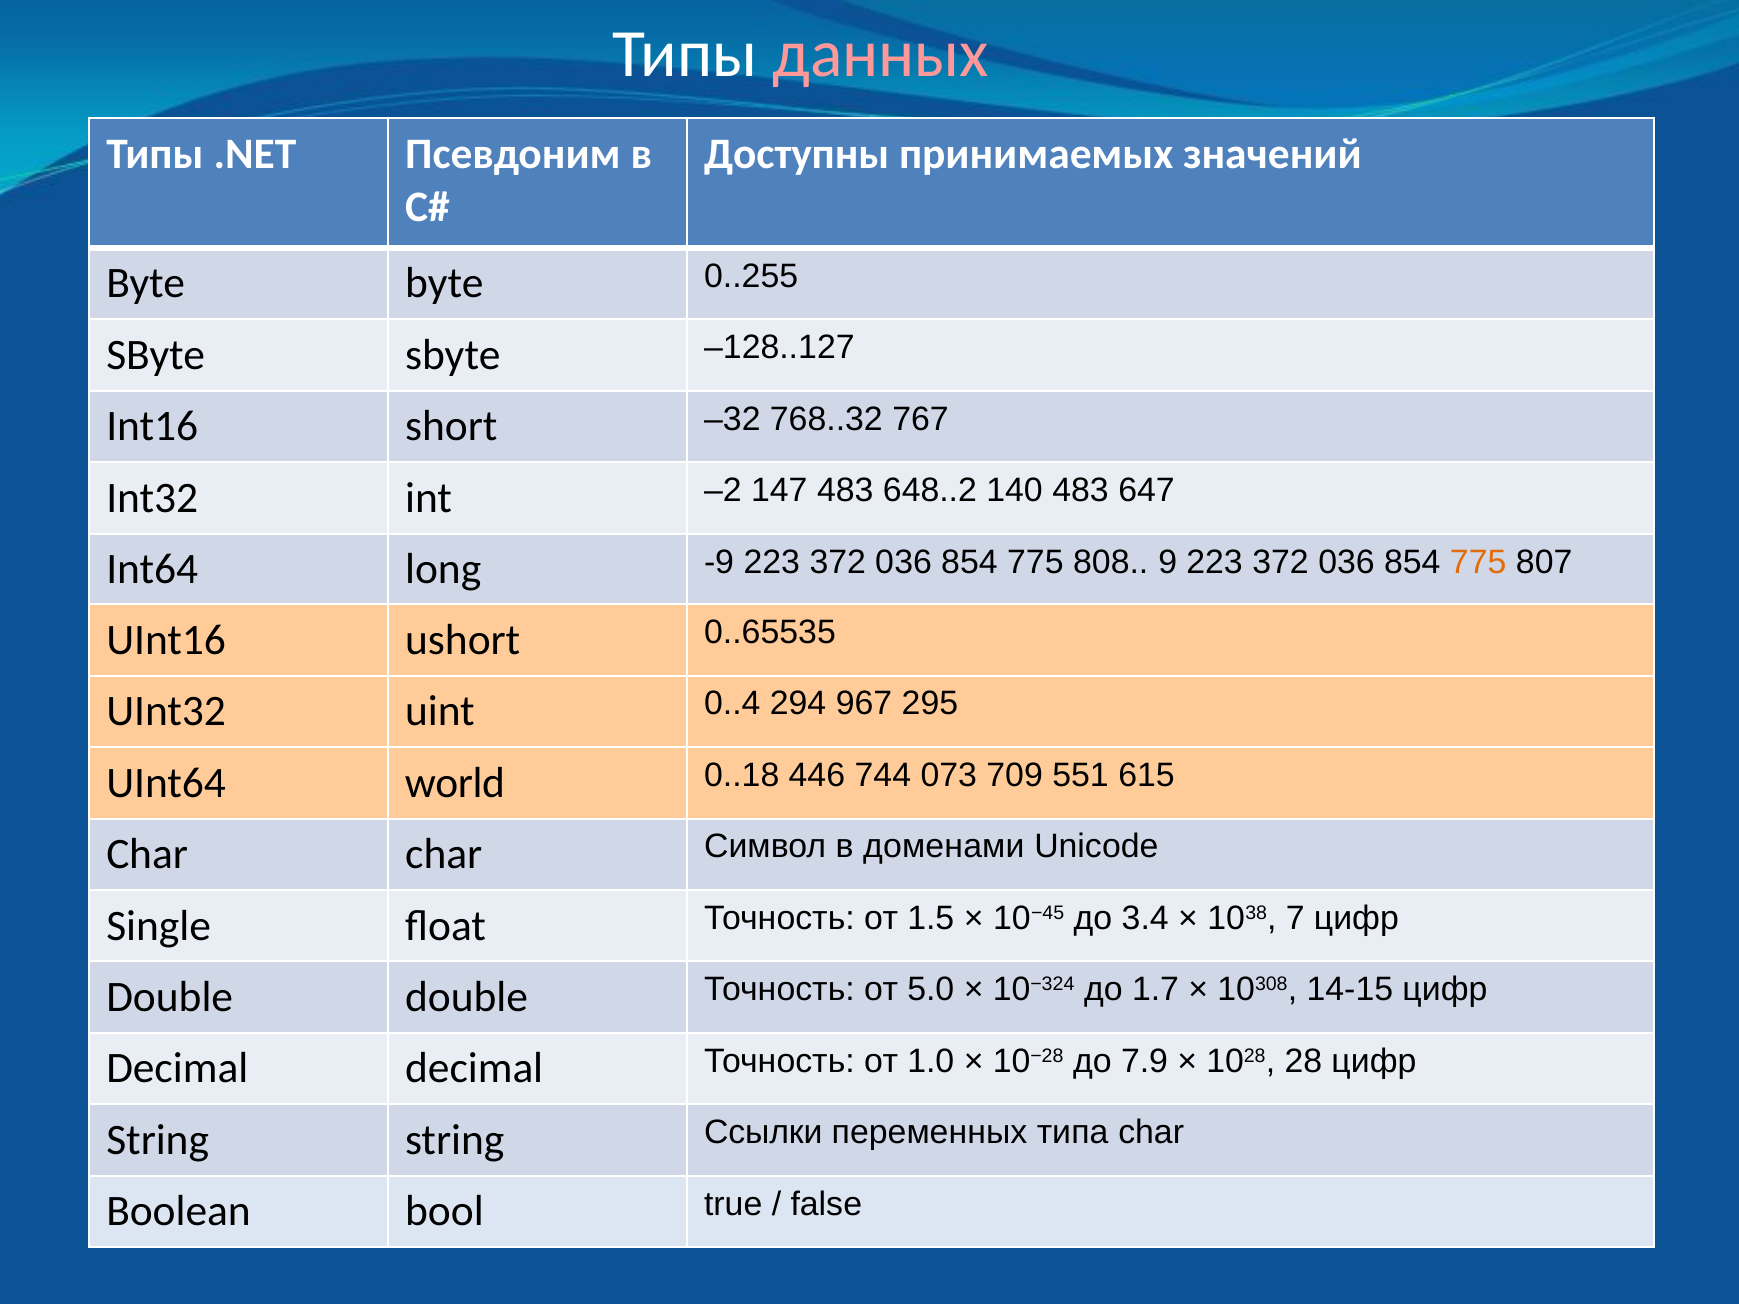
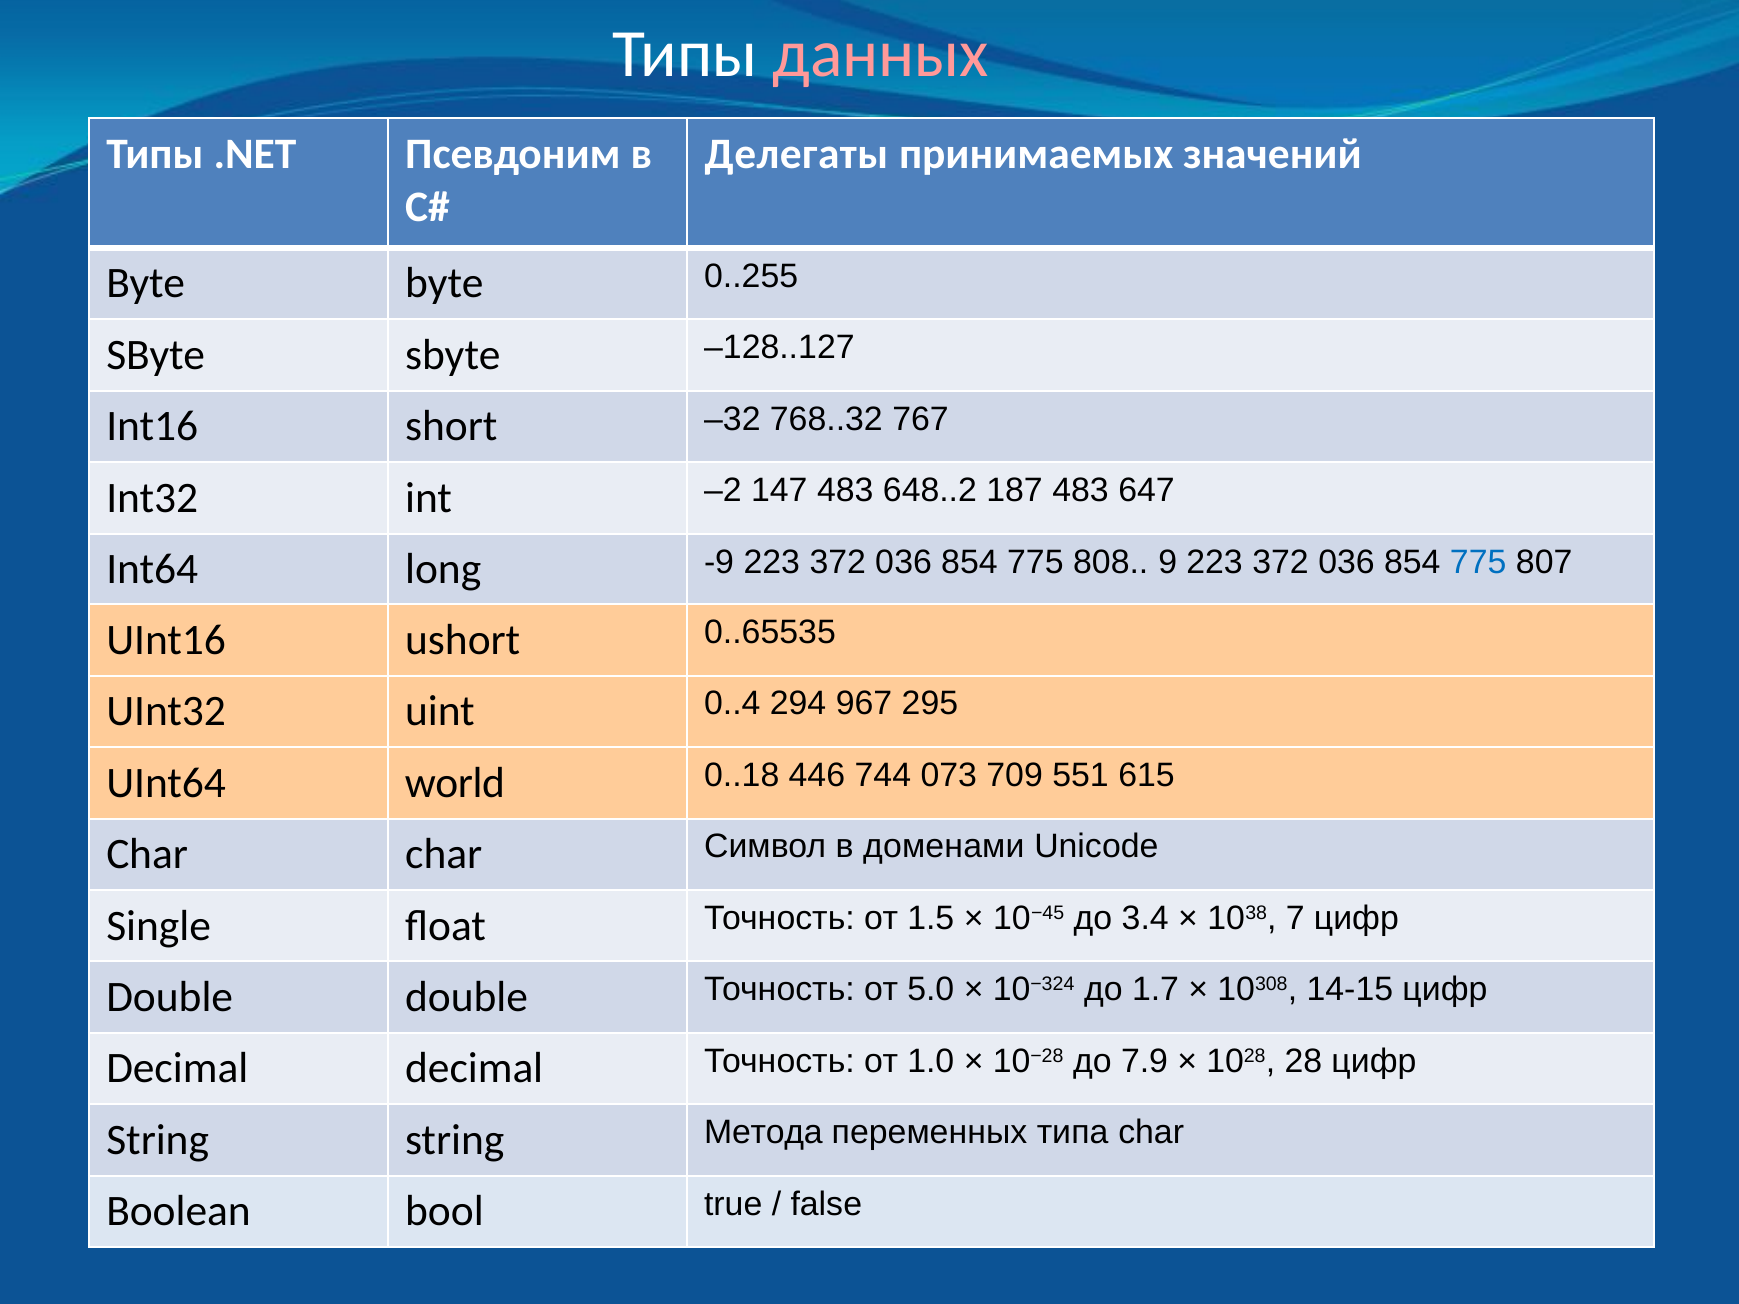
Доступны: Доступны -> Делегаты
140: 140 -> 187
775 at (1478, 562) colour: orange -> blue
Ссылки: Ссылки -> Метода
